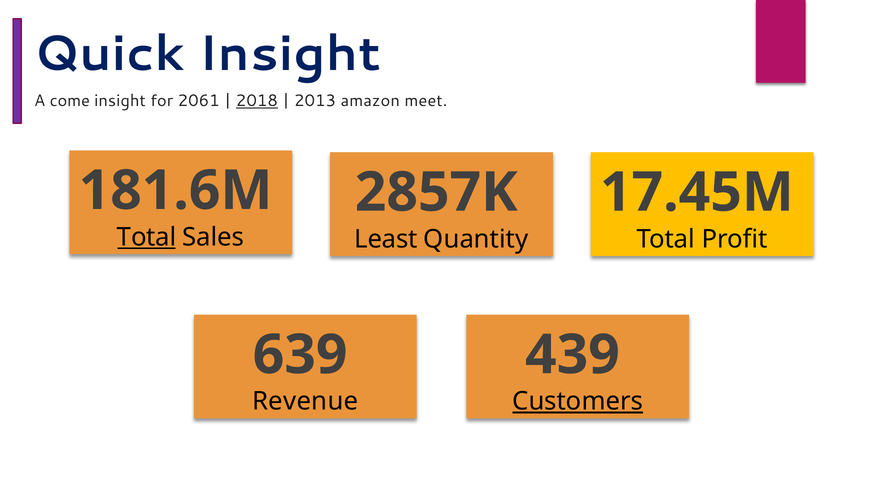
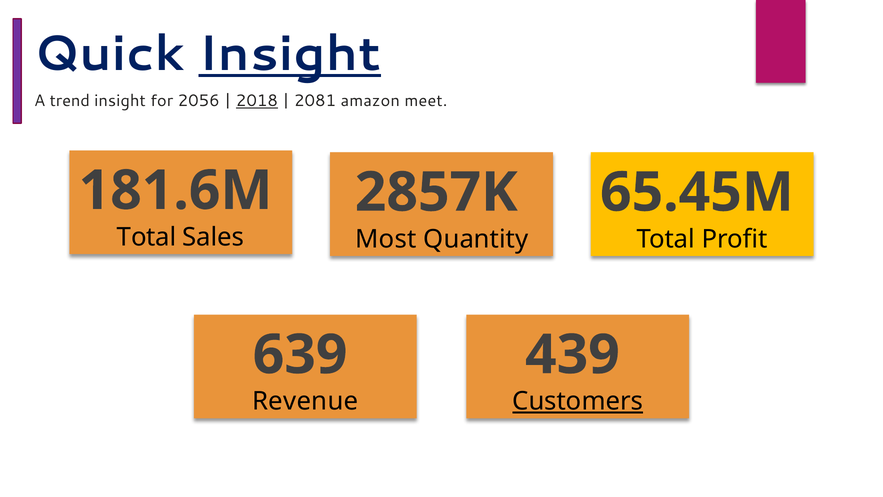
Insight at (290, 54) underline: none -> present
come: come -> trend
2061: 2061 -> 2056
2013: 2013 -> 2081
17.45M: 17.45M -> 65.45M
Total at (147, 237) underline: present -> none
Least: Least -> Most
